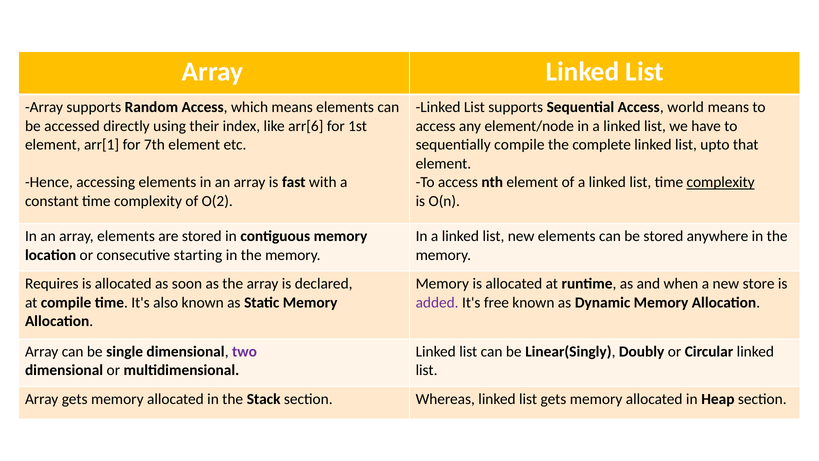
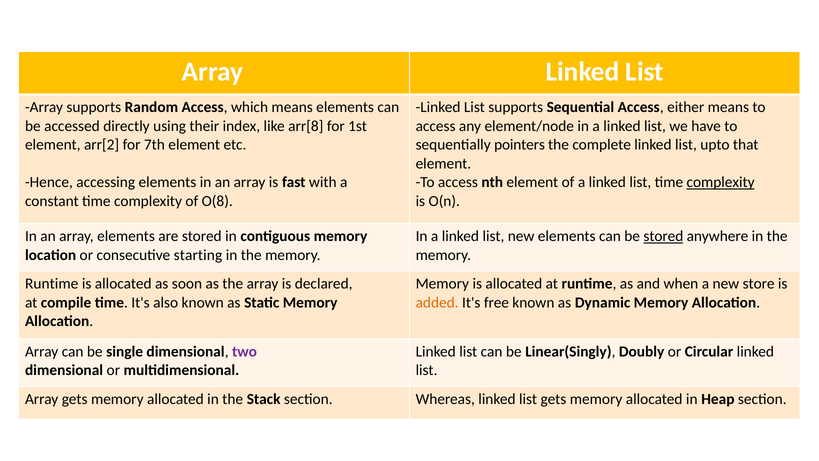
world: world -> either
arr[6: arr[6 -> arr[8
arr[1: arr[1 -> arr[2
sequentially compile: compile -> pointers
O(2: O(2 -> O(8
stored at (663, 236) underline: none -> present
Requires at (52, 284): Requires -> Runtime
added colour: purple -> orange
